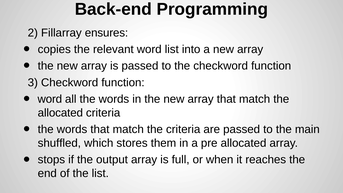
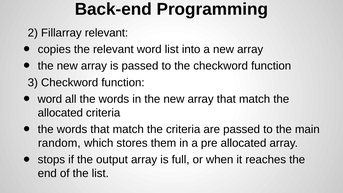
Fillarray ensures: ensures -> relevant
shuffled: shuffled -> random
